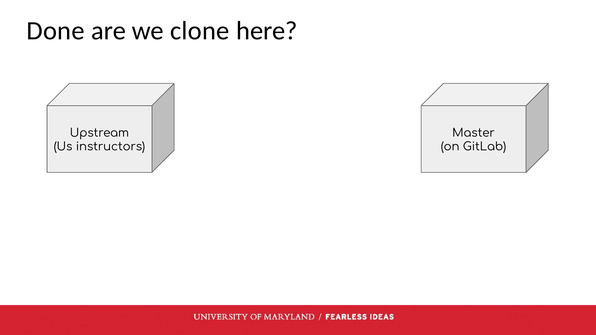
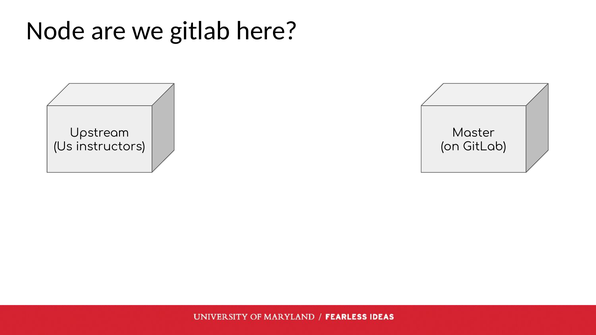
Done: Done -> Node
we clone: clone -> gitlab
